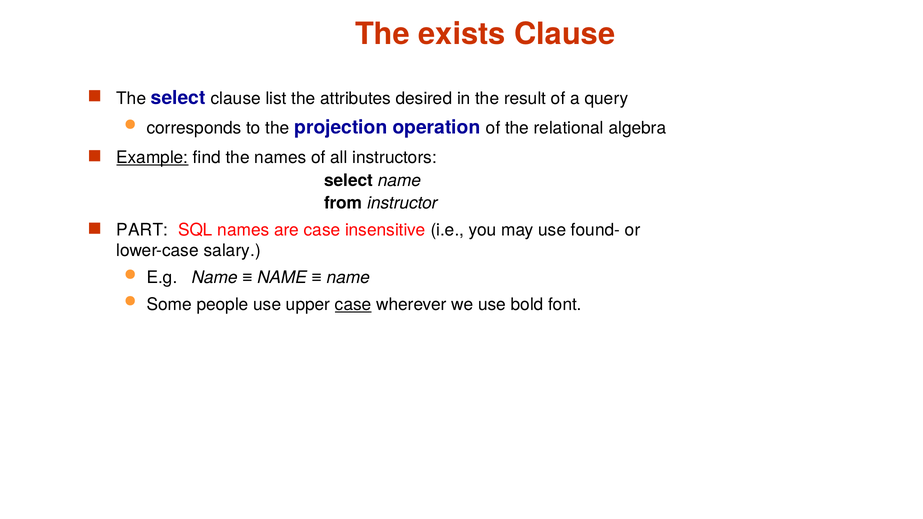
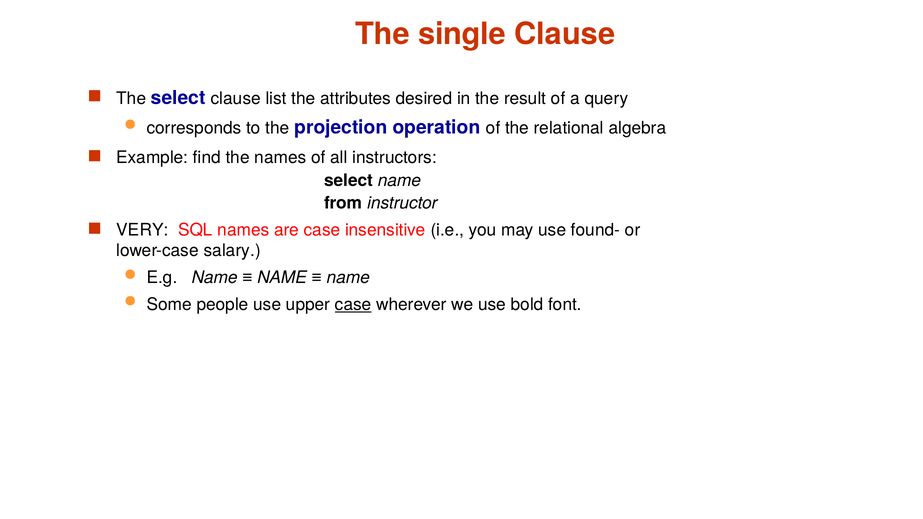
exists: exists -> single
Example underline: present -> none
PART: PART -> VERY
